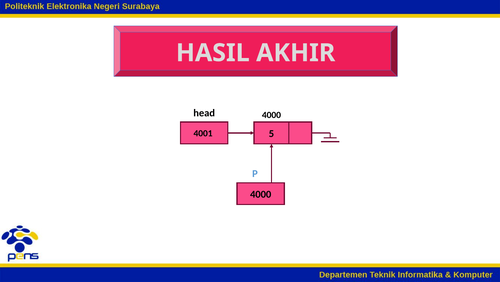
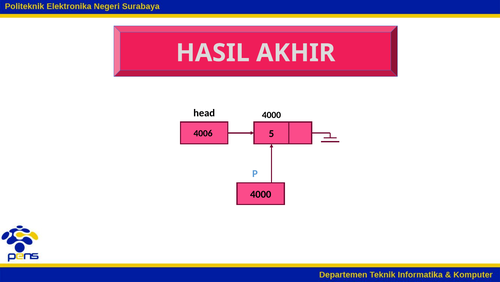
4001: 4001 -> 4006
